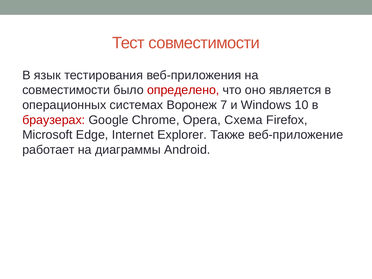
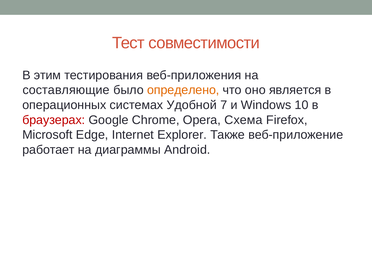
язык: язык -> этим
совместимости at (66, 90): совместимости -> составляющие
определено colour: red -> orange
Воронеж: Воронеж -> Удобной
